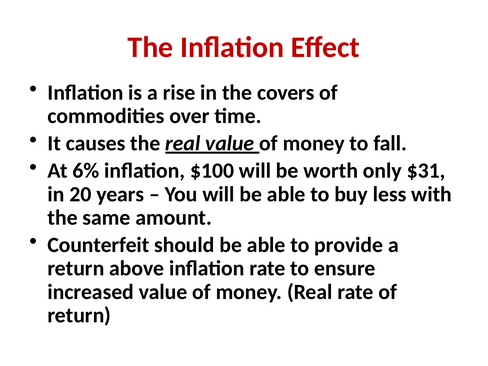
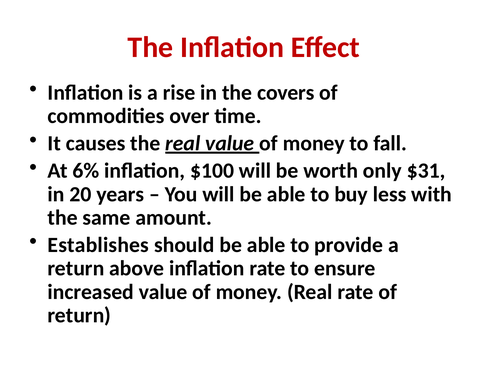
Counterfeit: Counterfeit -> Establishes
